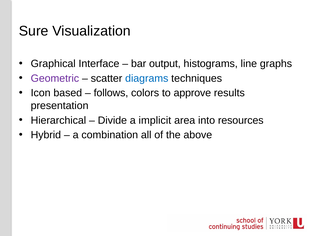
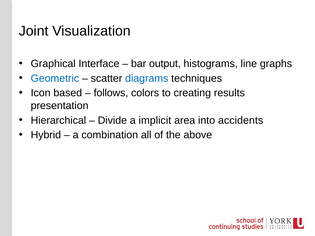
Sure: Sure -> Joint
Geometric colour: purple -> blue
approve: approve -> creating
resources: resources -> accidents
